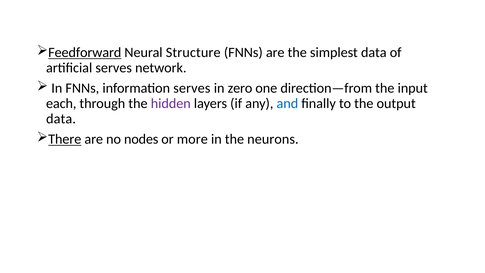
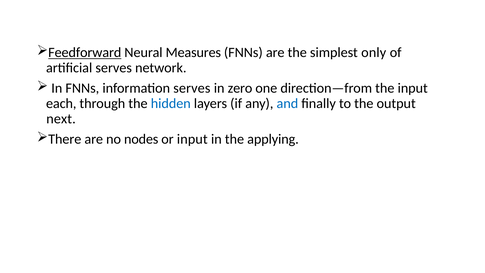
Structure: Structure -> Measures
simplest data: data -> only
hidden colour: purple -> blue
data at (61, 119): data -> next
There underline: present -> none
or more: more -> input
neurons: neurons -> applying
